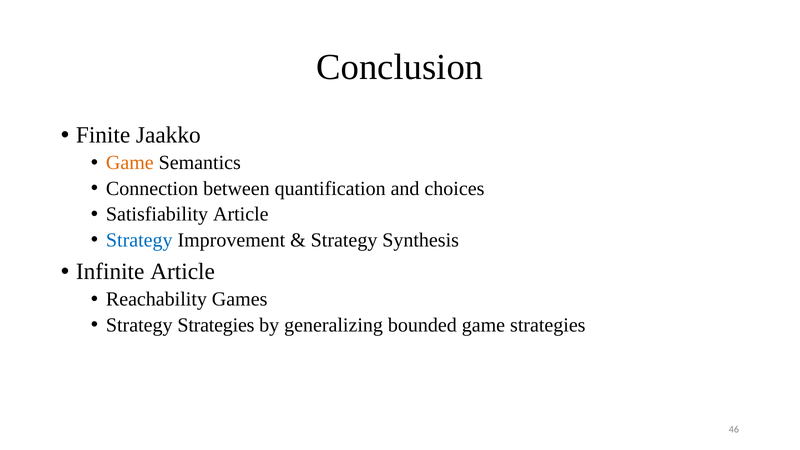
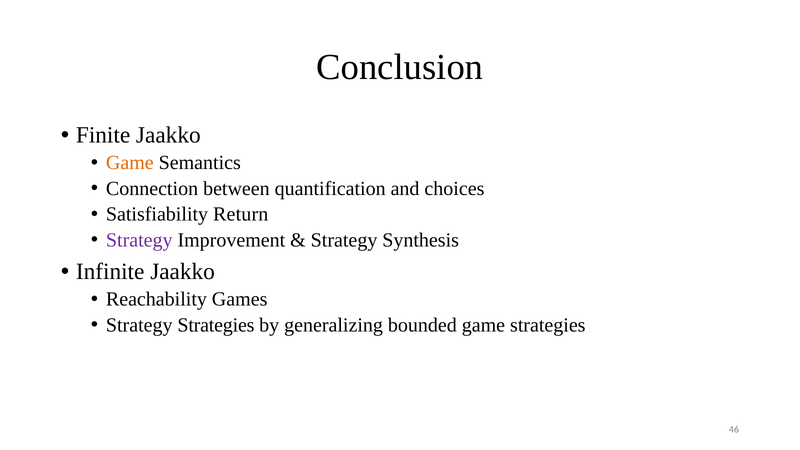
Satisfiability Article: Article -> Return
Strategy at (139, 240) colour: blue -> purple
Infinite Article: Article -> Jaakko
